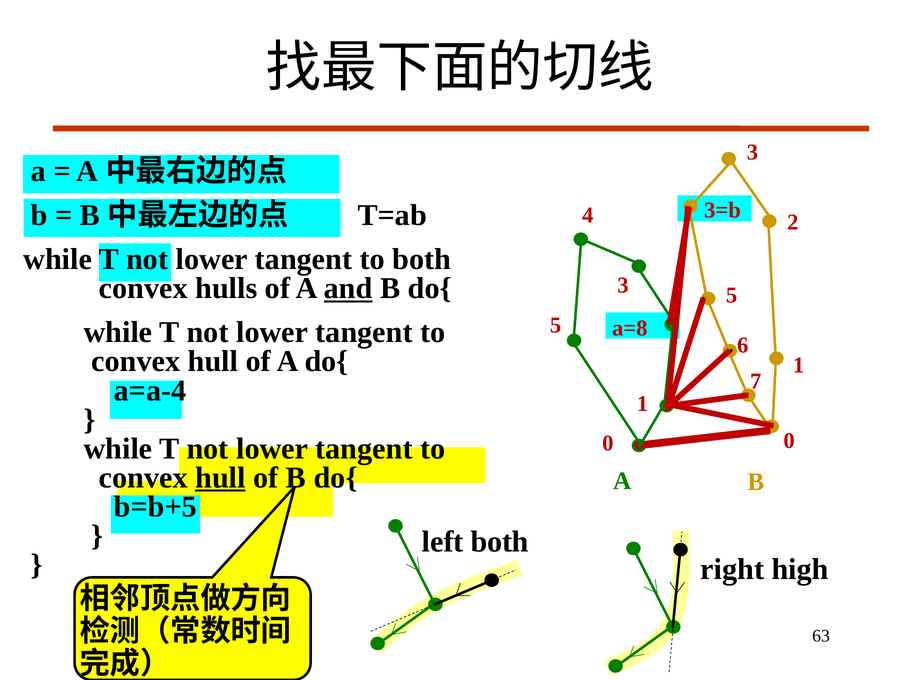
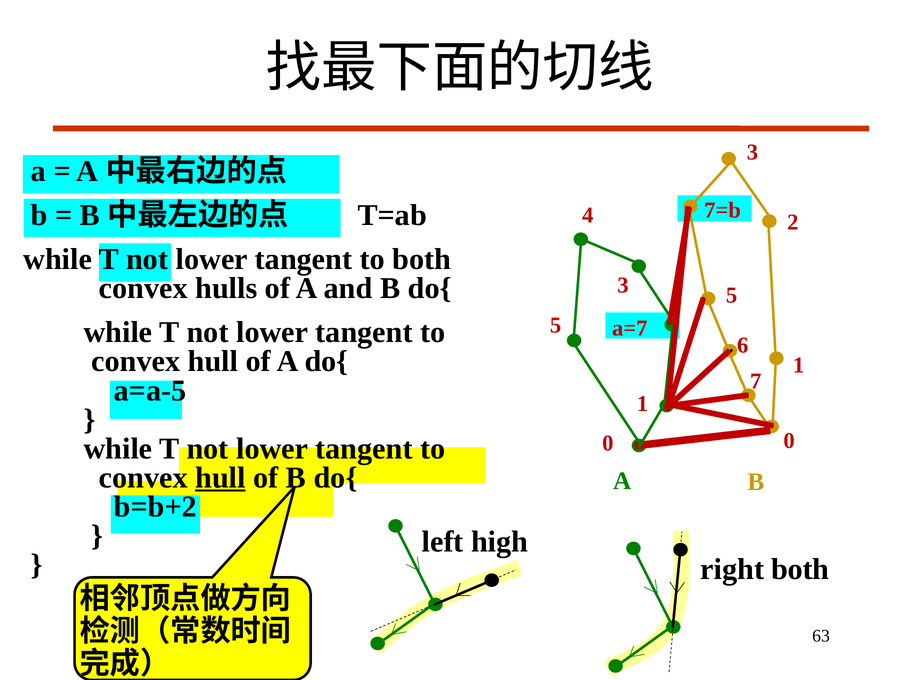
3=b: 3=b -> 7=b
and underline: present -> none
a=8: a=8 -> a=7
a=a-4: a=a-4 -> a=a-5
b=b+5: b=b+5 -> b=b+2
left both: both -> high
right high: high -> both
